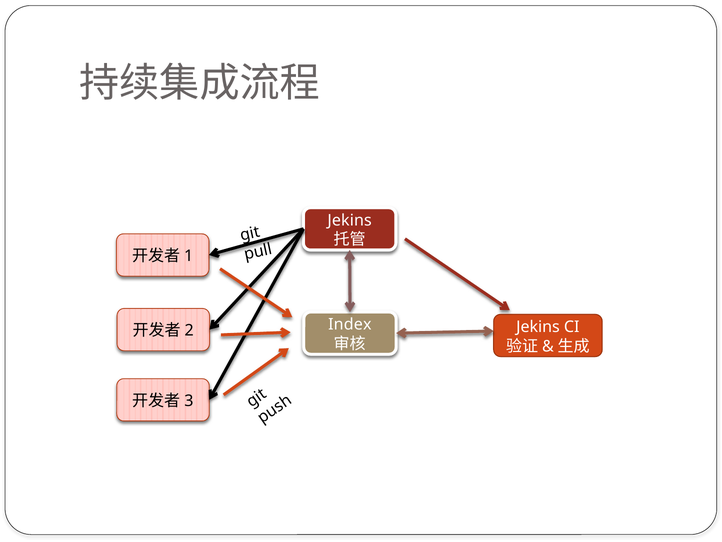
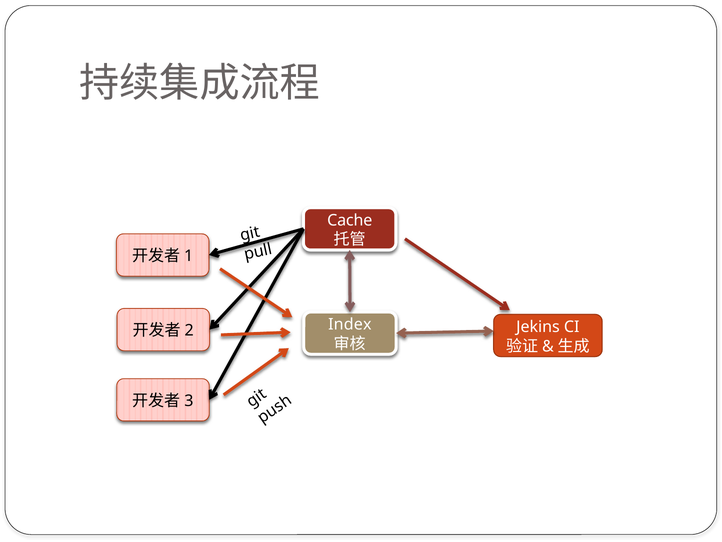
Jekins at (350, 220): Jekins -> Cache
